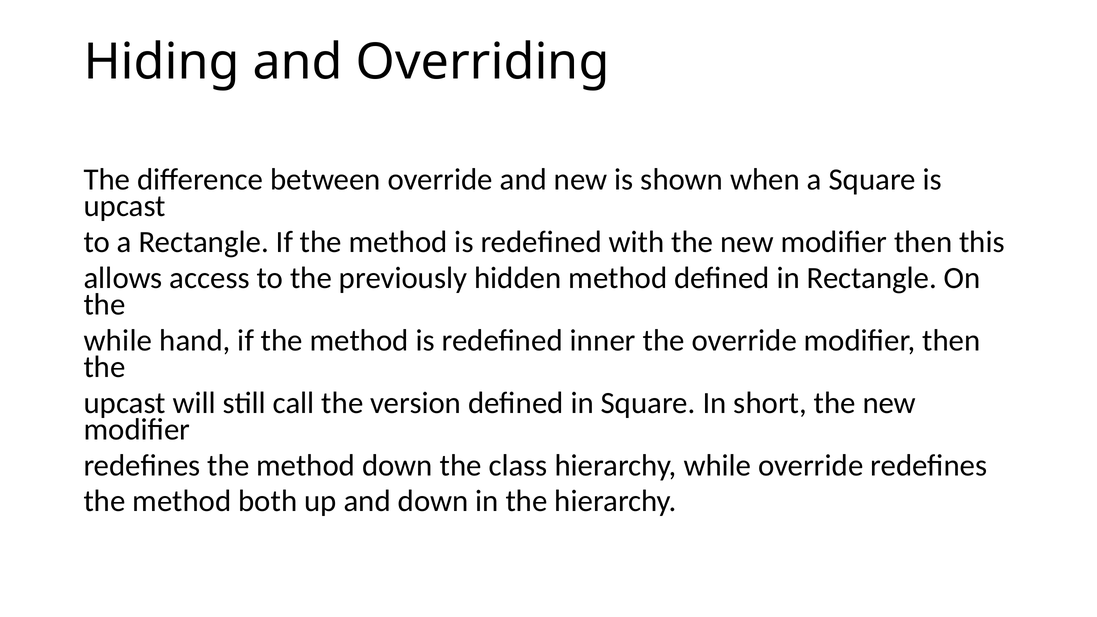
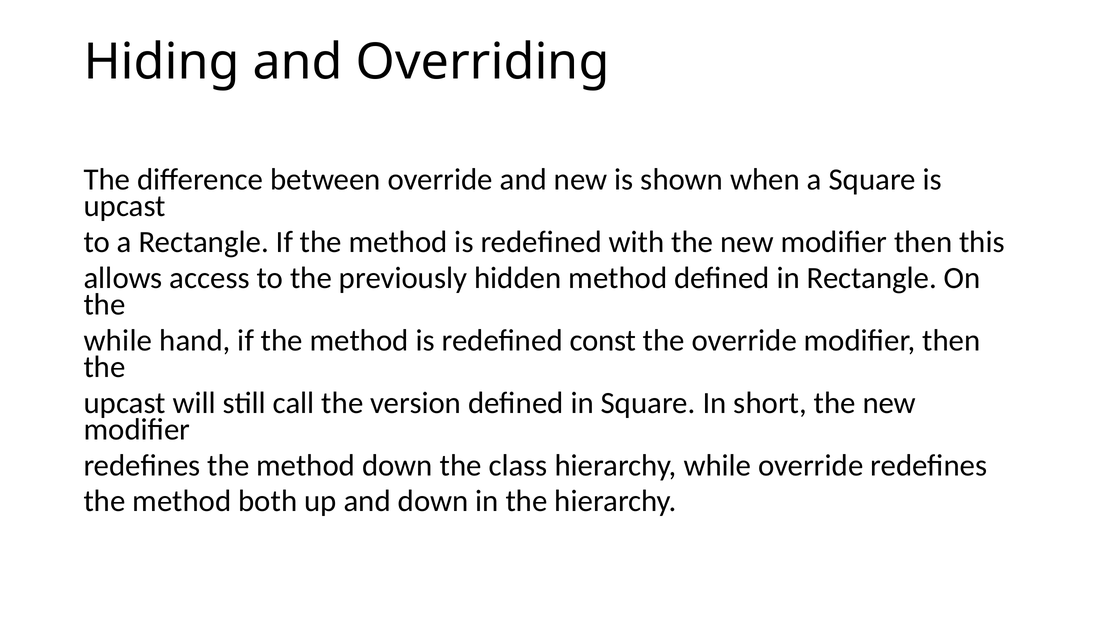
inner: inner -> const
